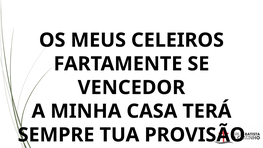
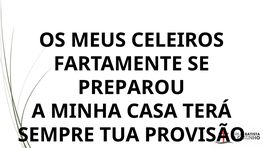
VENCEDOR: VENCEDOR -> PREPAROU
